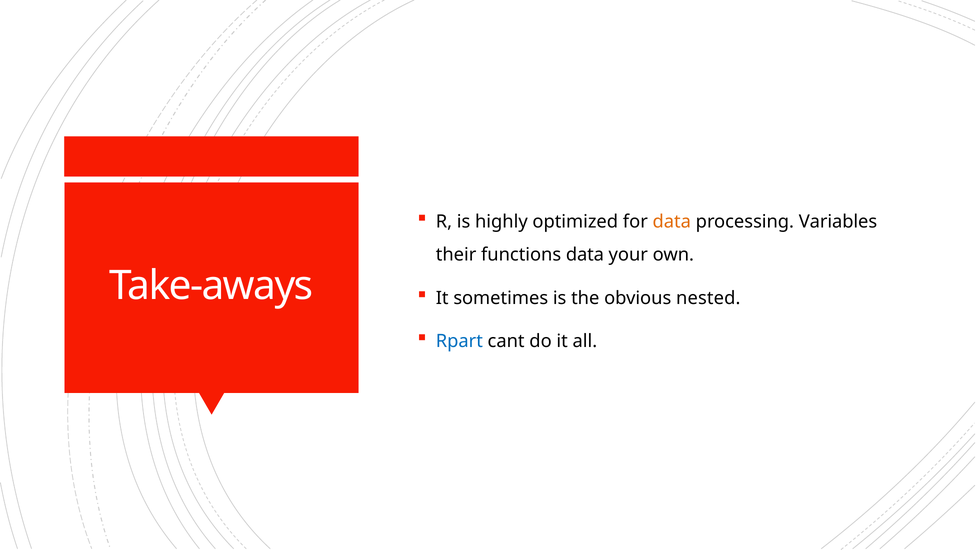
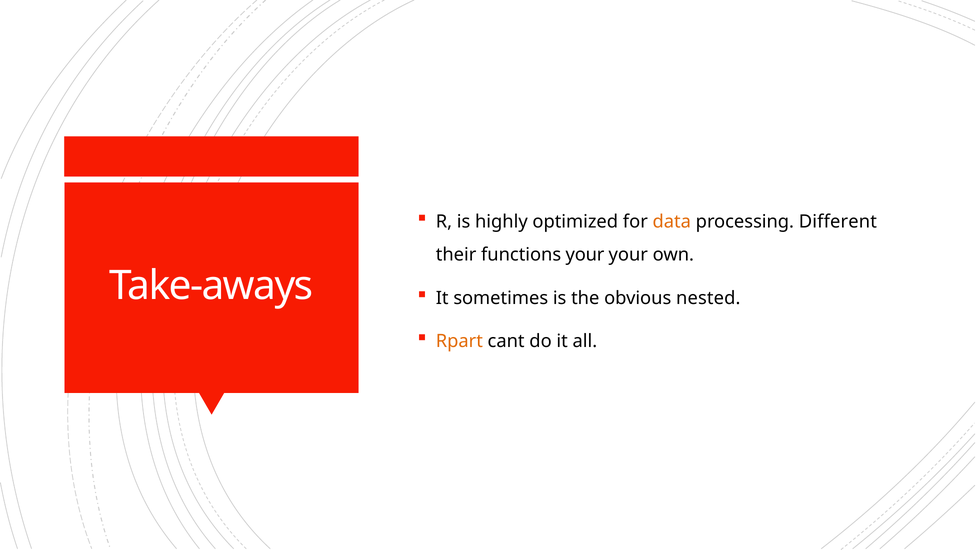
Variables: Variables -> Different
functions data: data -> your
Rpart colour: blue -> orange
